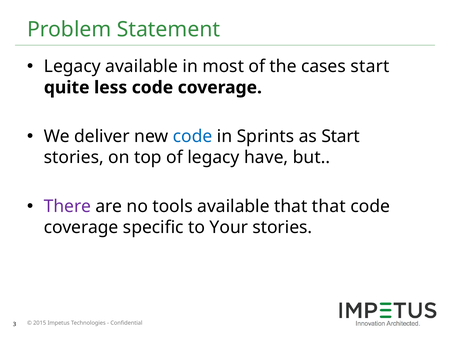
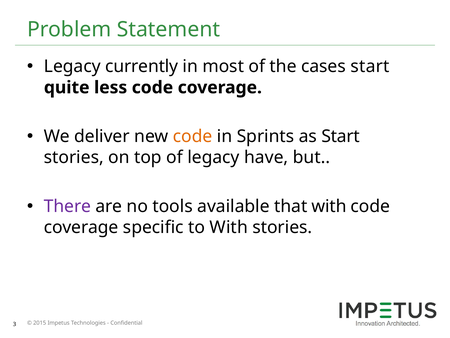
Legacy available: available -> currently
code at (193, 136) colour: blue -> orange
that that: that -> with
to Your: Your -> With
